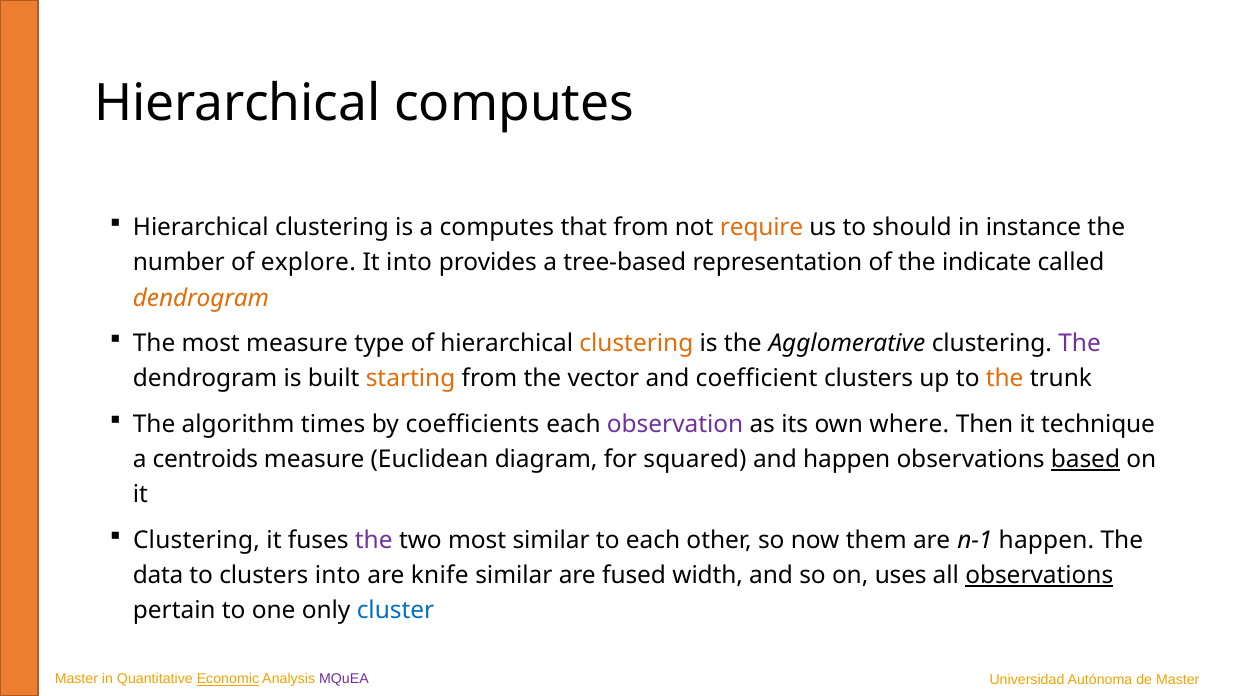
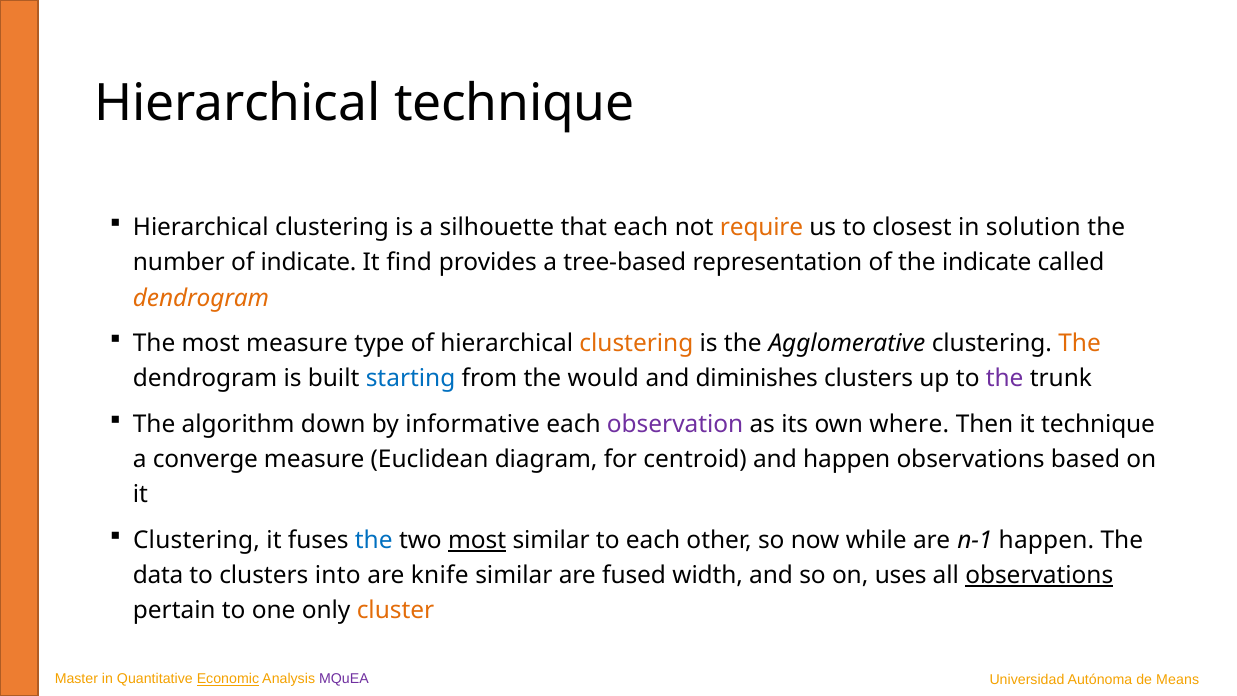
Hierarchical computes: computes -> technique
a computes: computes -> silhouette
that from: from -> each
should: should -> closest
instance: instance -> solution
of explore: explore -> indicate
It into: into -> find
The at (1080, 344) colour: purple -> orange
starting colour: orange -> blue
vector: vector -> would
coefficient: coefficient -> diminishes
the at (1005, 379) colour: orange -> purple
times: times -> down
coefficients: coefficients -> informative
centroids: centroids -> converge
squared: squared -> centroid
based underline: present -> none
the at (374, 540) colour: purple -> blue
most at (477, 540) underline: none -> present
them: them -> while
cluster colour: blue -> orange
de Master: Master -> Means
